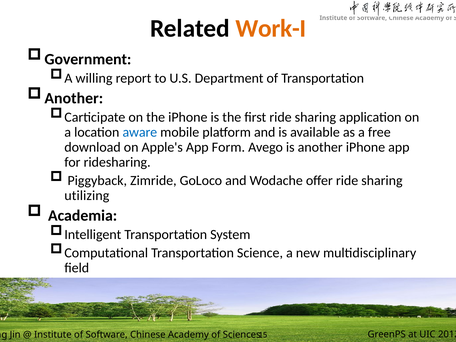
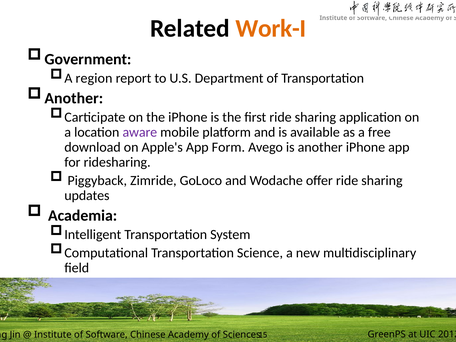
willing: willing -> region
aware colour: blue -> purple
utilizing: utilizing -> updates
